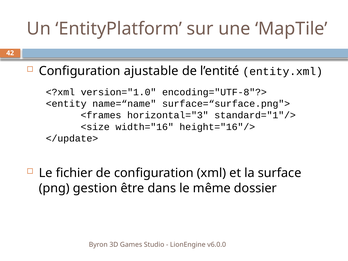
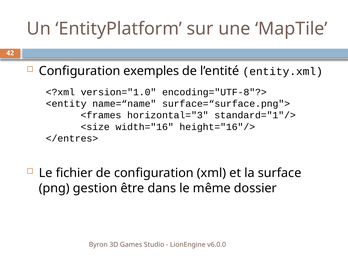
ajustable: ajustable -> exemples
</update>: </update> -> </entres>
